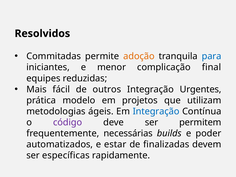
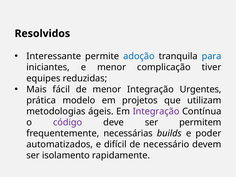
Commitadas: Commitadas -> Interessante
adoção colour: orange -> blue
final: final -> tiver
de outros: outros -> menor
Integração at (156, 111) colour: blue -> purple
estar: estar -> difícil
finalizadas: finalizadas -> necessário
específicas: específicas -> isolamento
